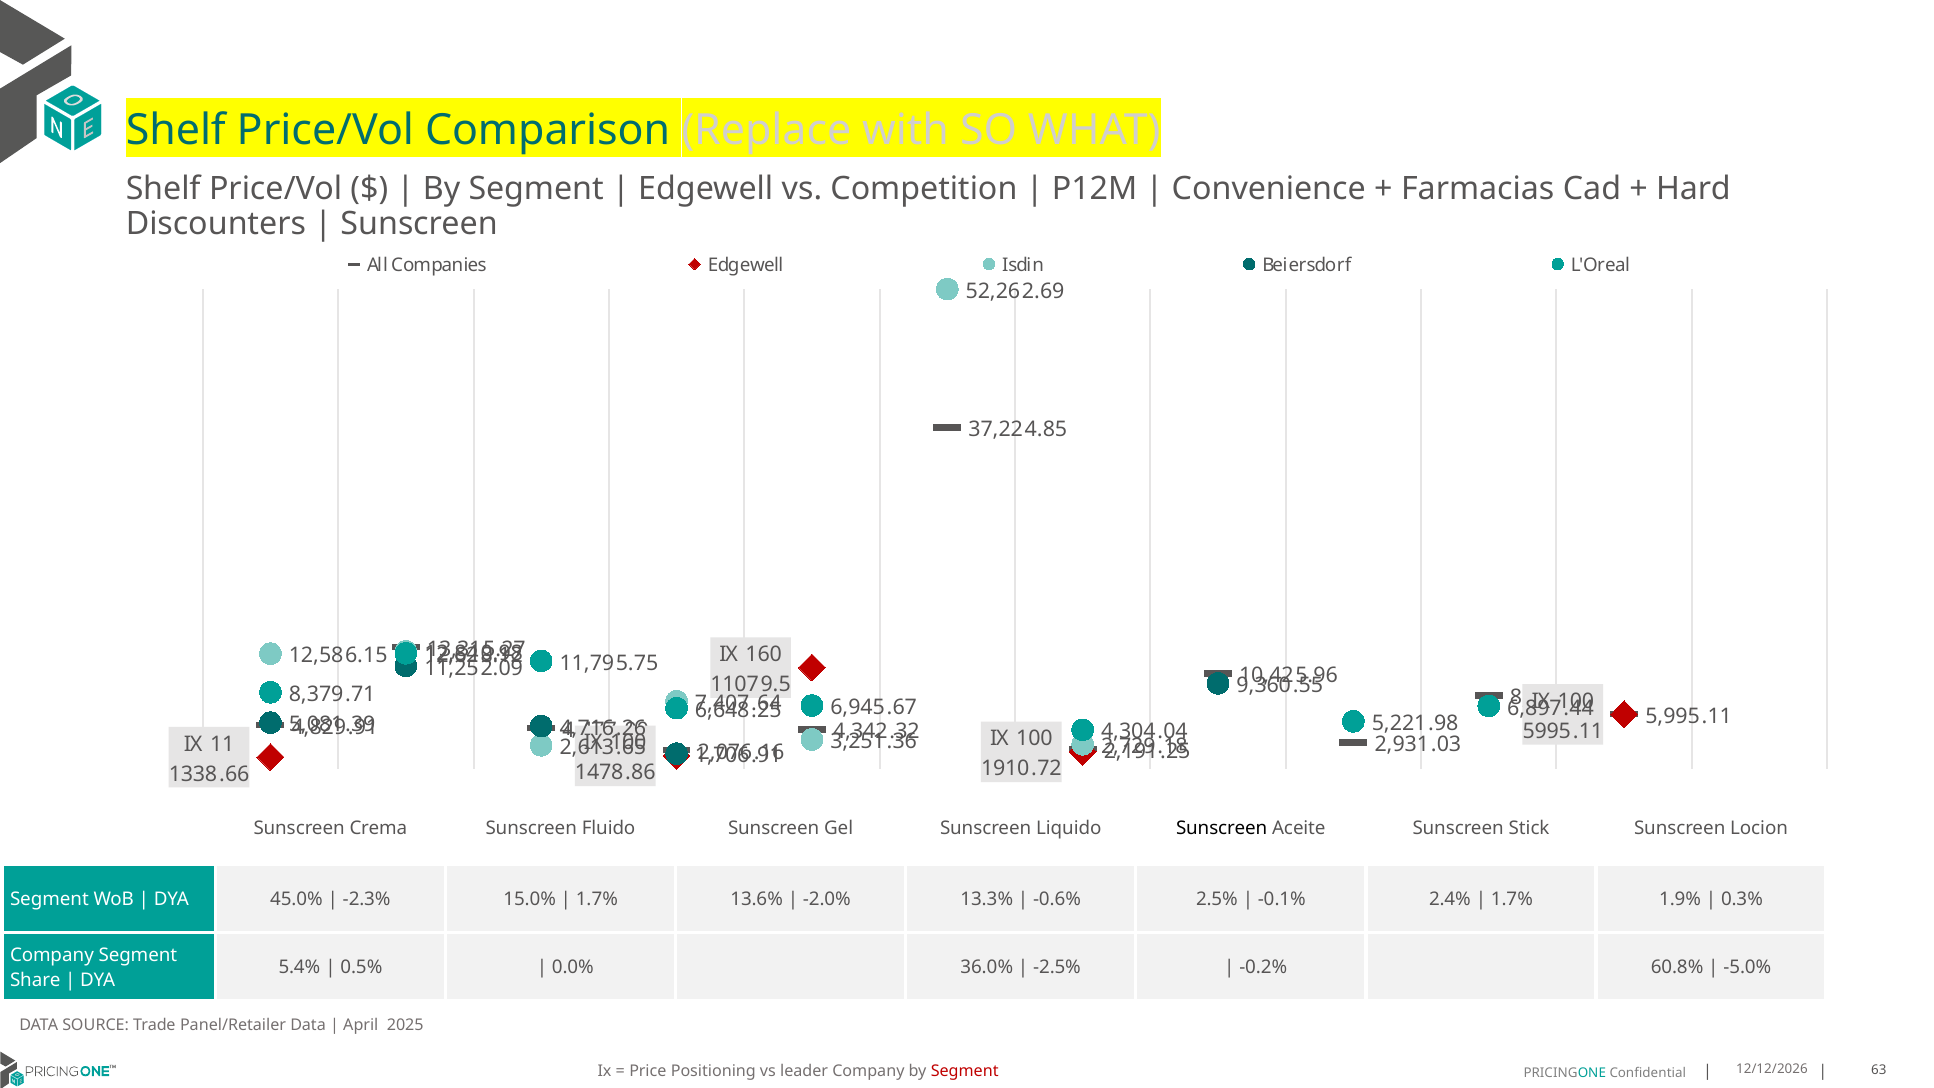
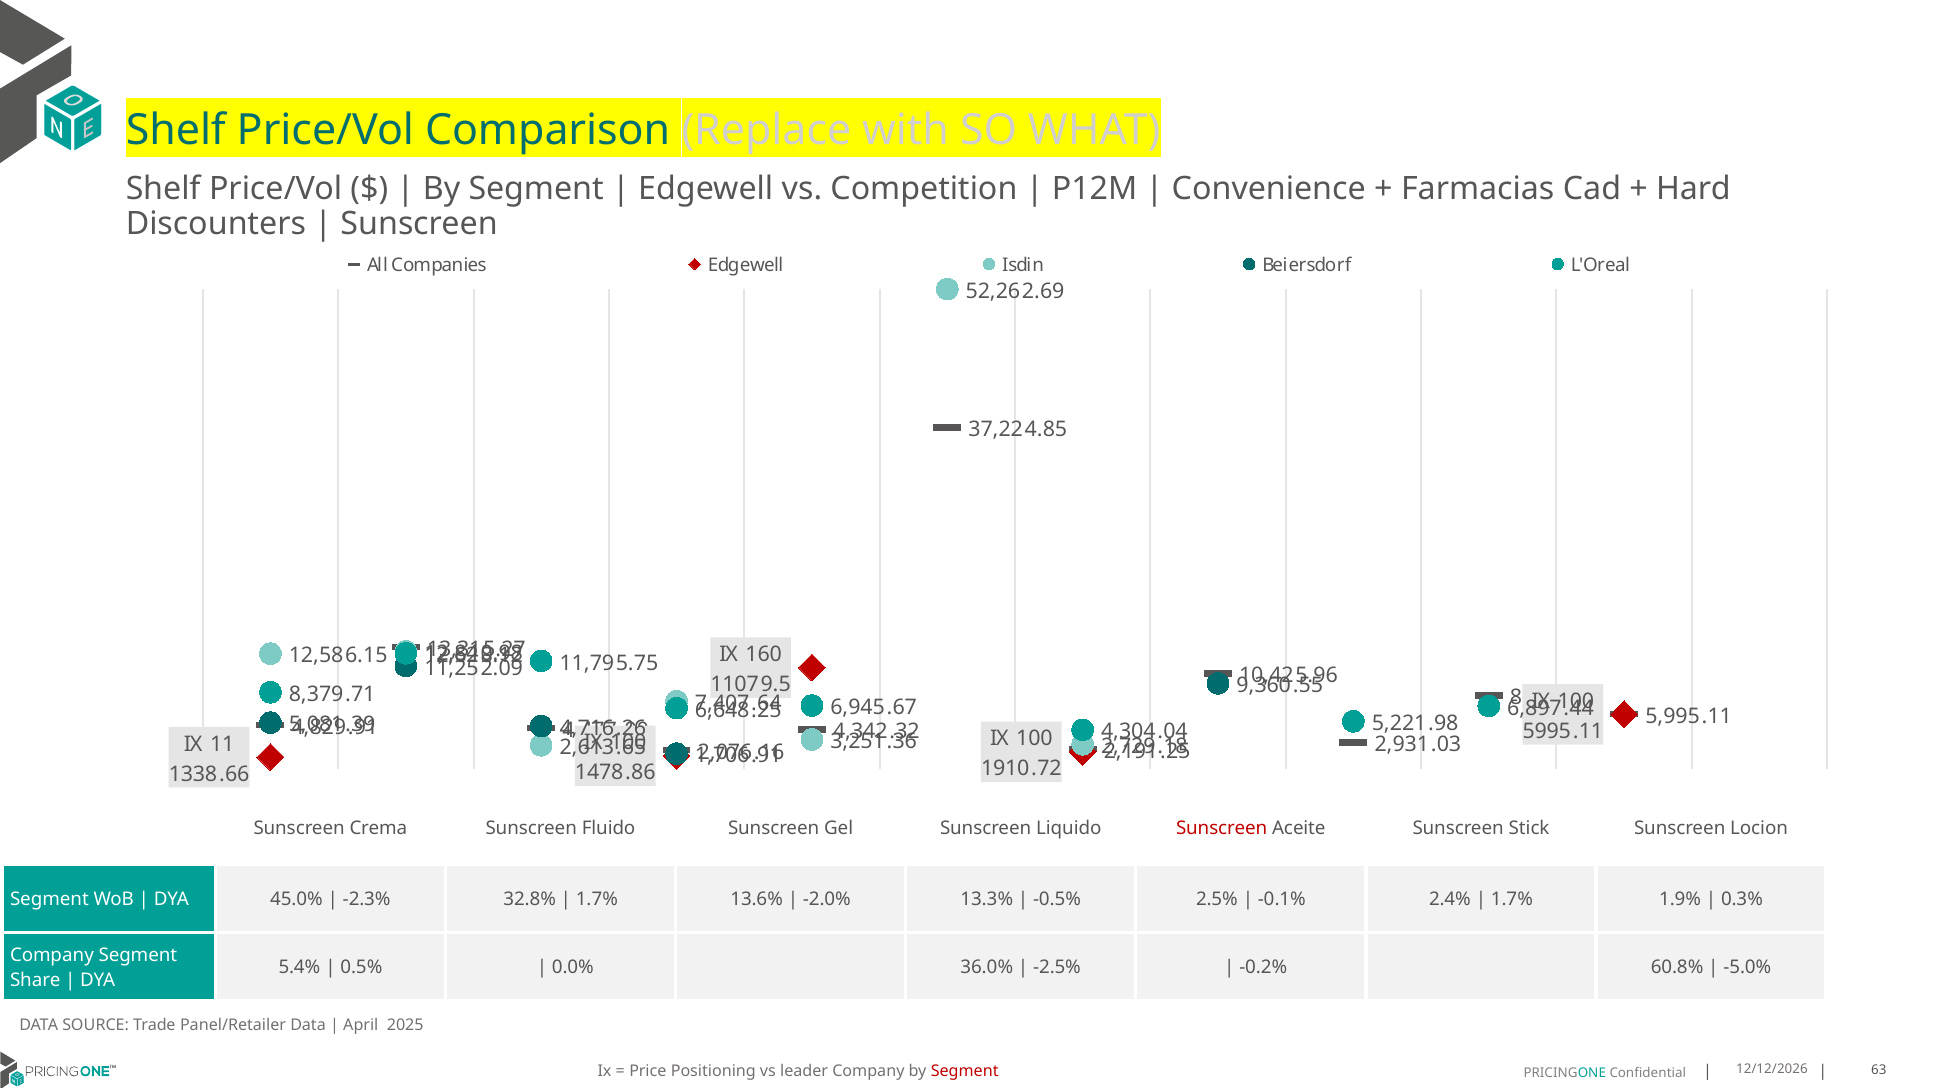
Sunscreen at (1222, 828) colour: black -> red
15.0%: 15.0% -> 32.8%
-0.6%: -0.6% -> -0.5%
